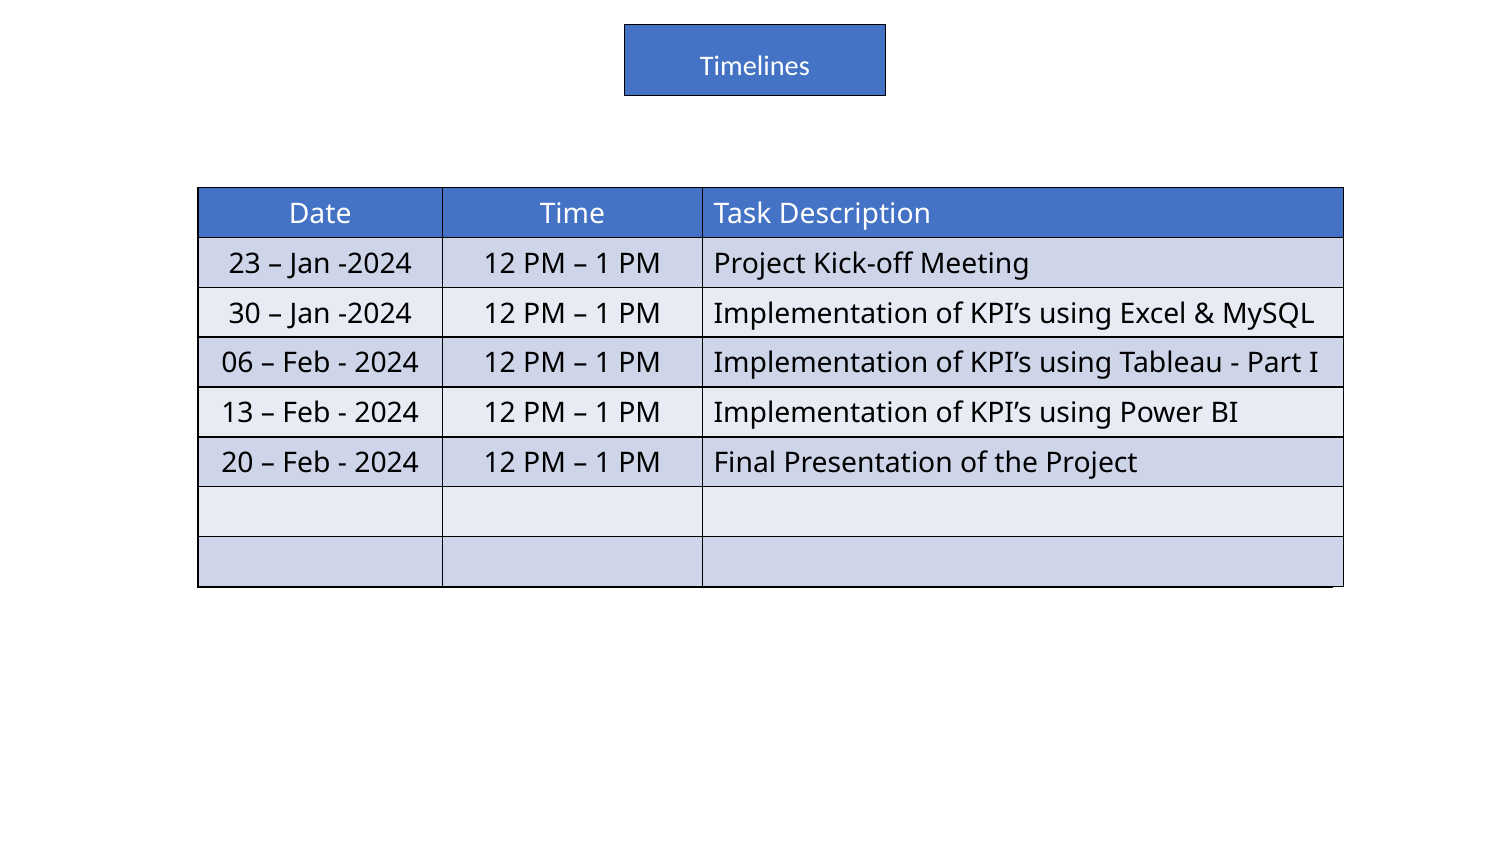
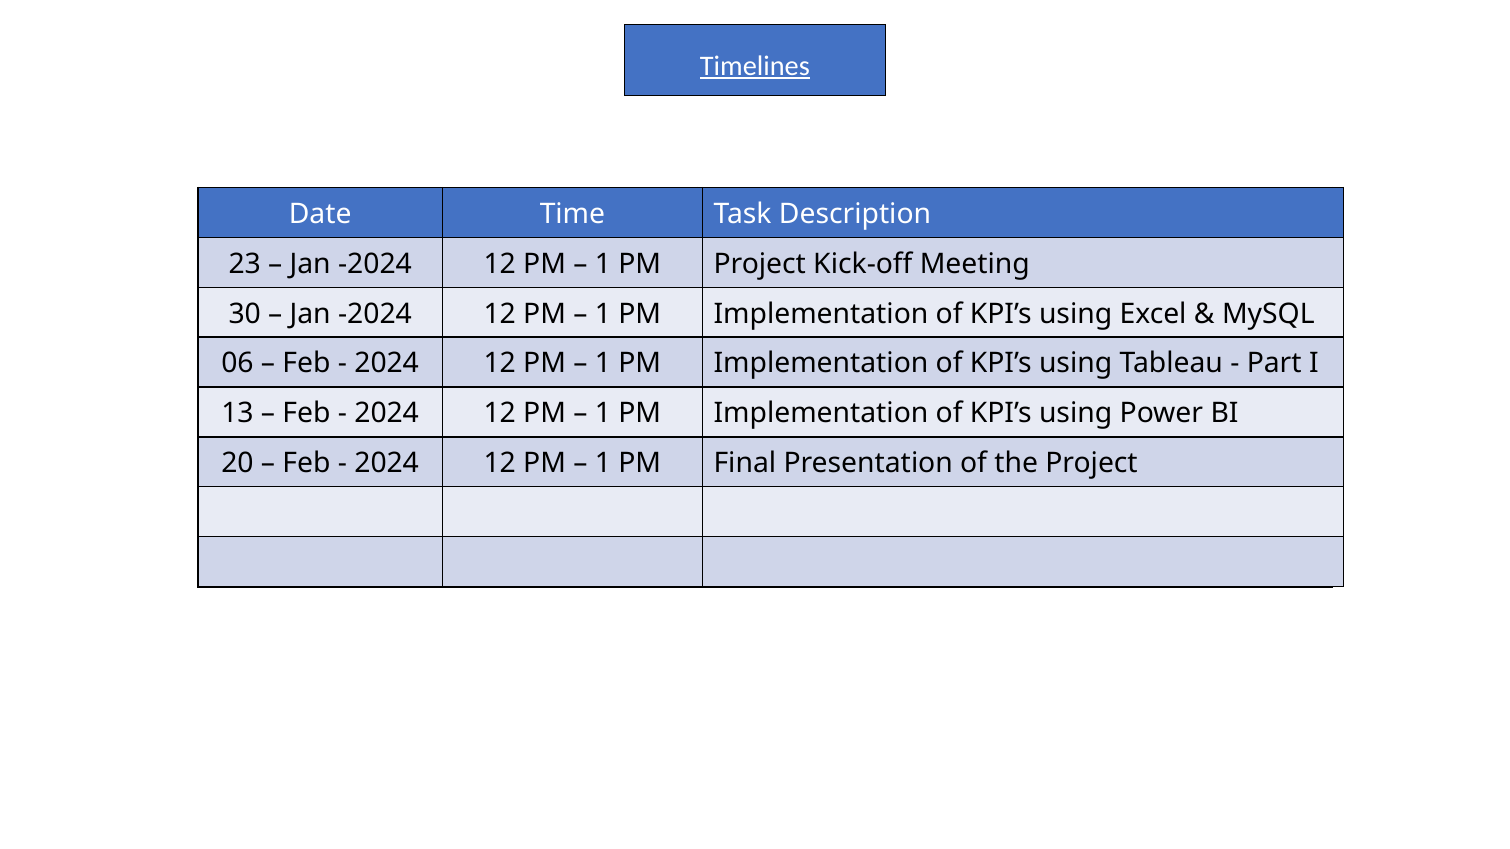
Timelines underline: none -> present
